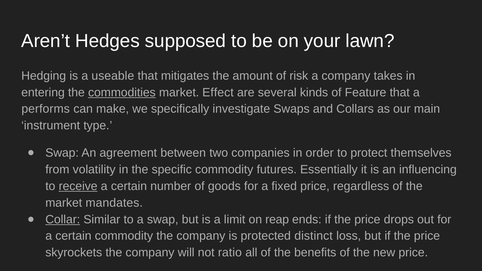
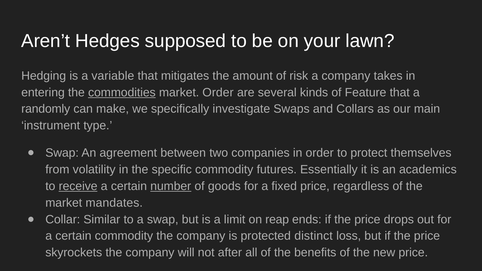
useable: useable -> variable
market Effect: Effect -> Order
performs: performs -> randomly
influencing: influencing -> academics
number underline: none -> present
Collar underline: present -> none
ratio: ratio -> after
